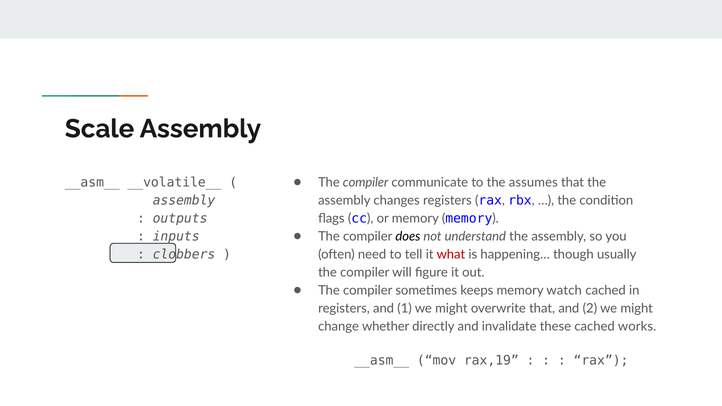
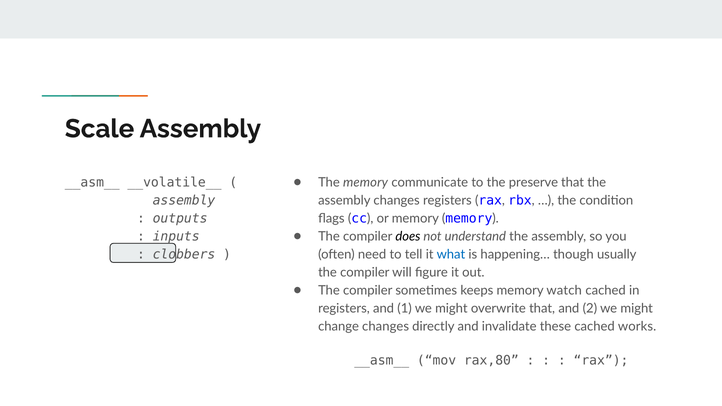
compiler at (366, 182): compiler -> memory
assumes: assumes -> preserve
what colour: red -> blue
change whether: whether -> changes
rax,19: rax,19 -> rax,80
